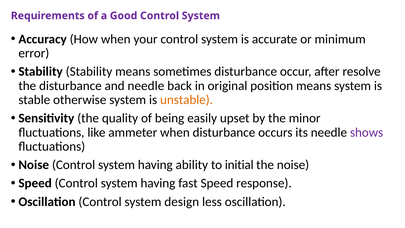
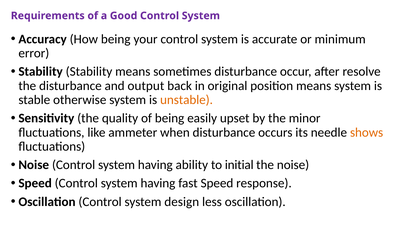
How when: when -> being
and needle: needle -> output
shows colour: purple -> orange
